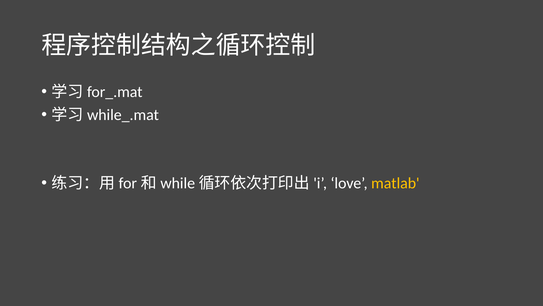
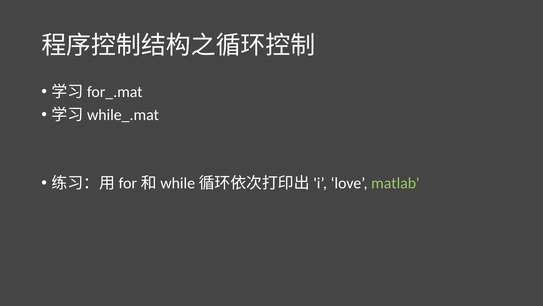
matlab colour: yellow -> light green
